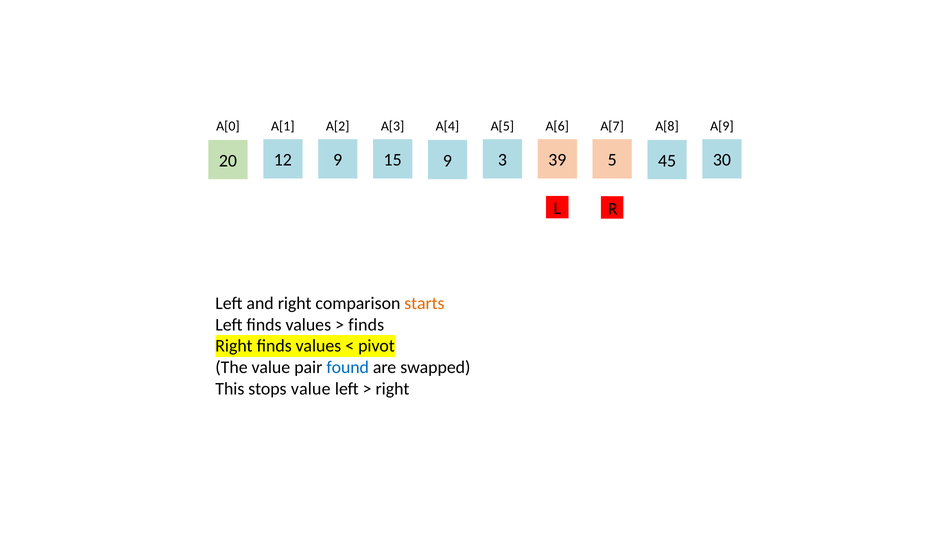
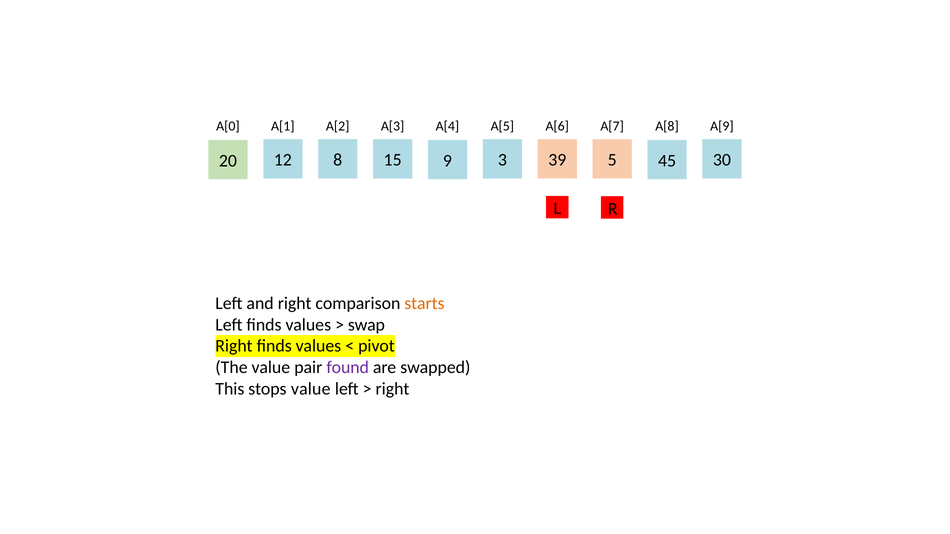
12 9: 9 -> 8
finds at (366, 325): finds -> swap
found colour: blue -> purple
